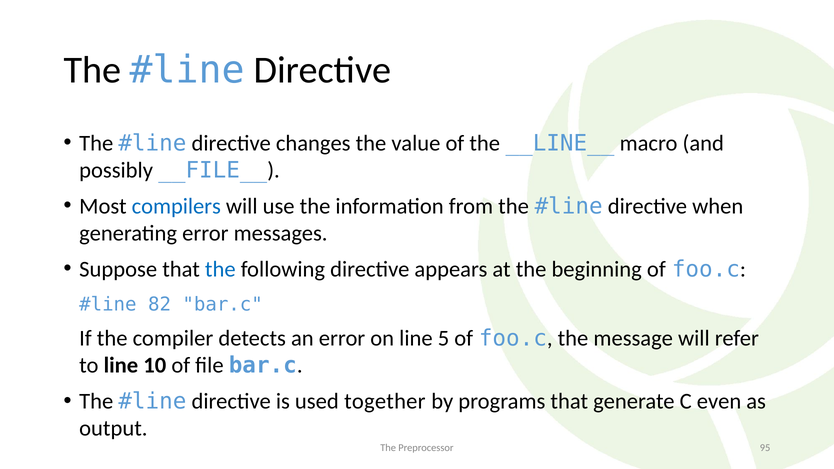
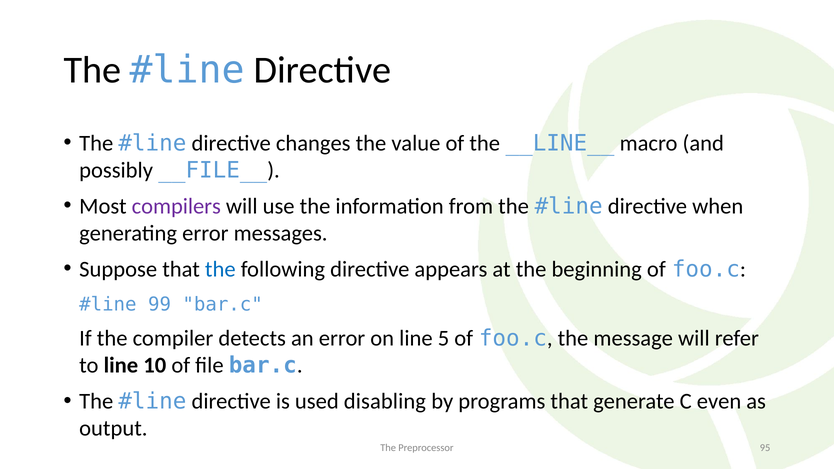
compilers colour: blue -> purple
82: 82 -> 99
together: together -> disabling
